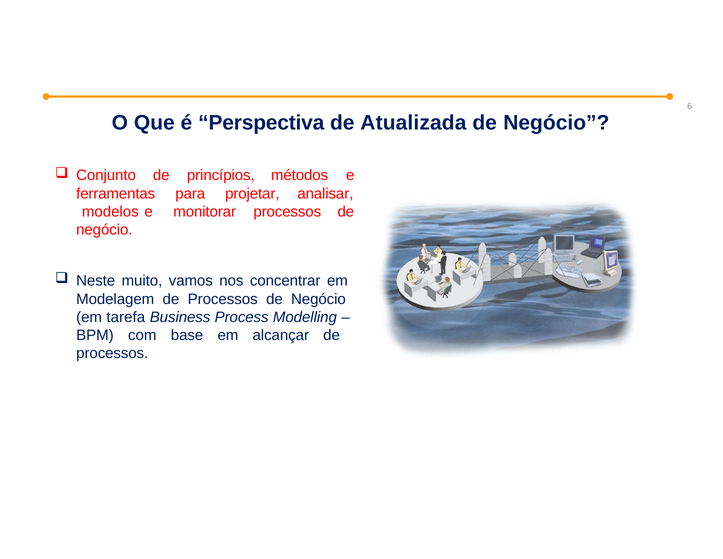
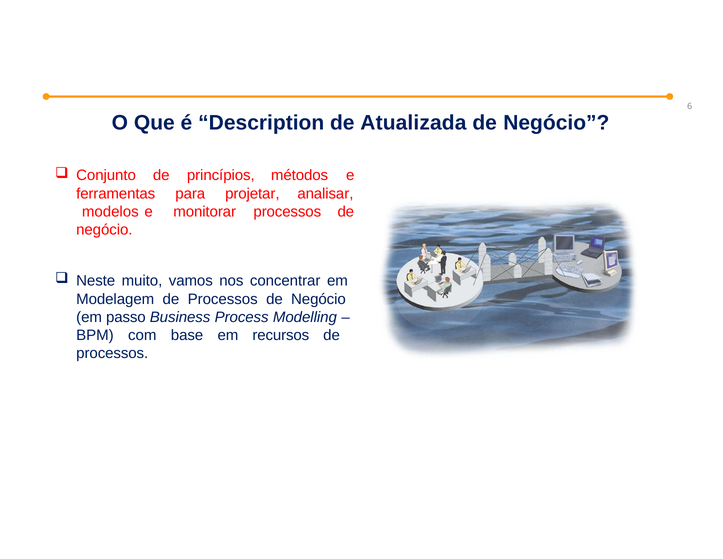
Perspectiva: Perspectiva -> Description
tarefa: tarefa -> passo
alcançar: alcançar -> recursos
